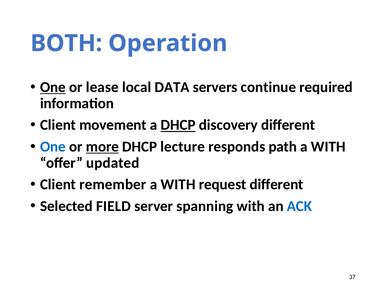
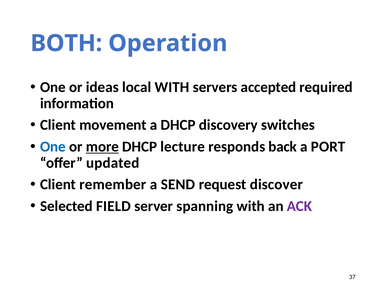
One at (53, 87) underline: present -> none
lease: lease -> ideas
local DATA: DATA -> WITH
continue: continue -> accepted
DHCP at (178, 125) underline: present -> none
discovery different: different -> switches
path: path -> back
WITH at (328, 146): WITH -> PORT
WITH at (178, 184): WITH -> SEND
request different: different -> discover
ACK colour: blue -> purple
